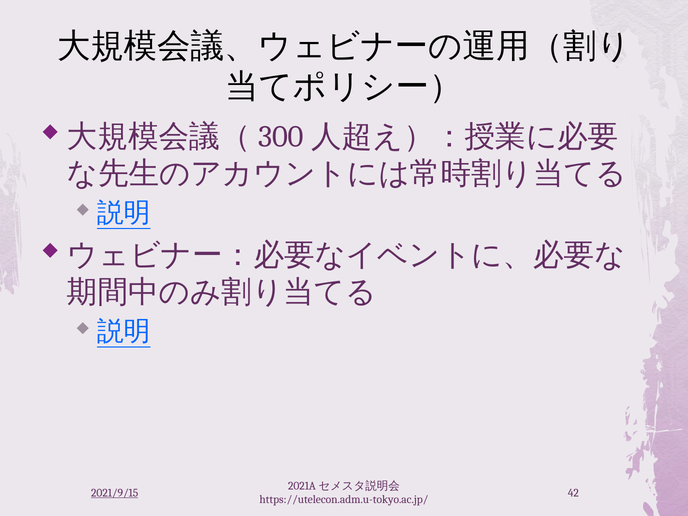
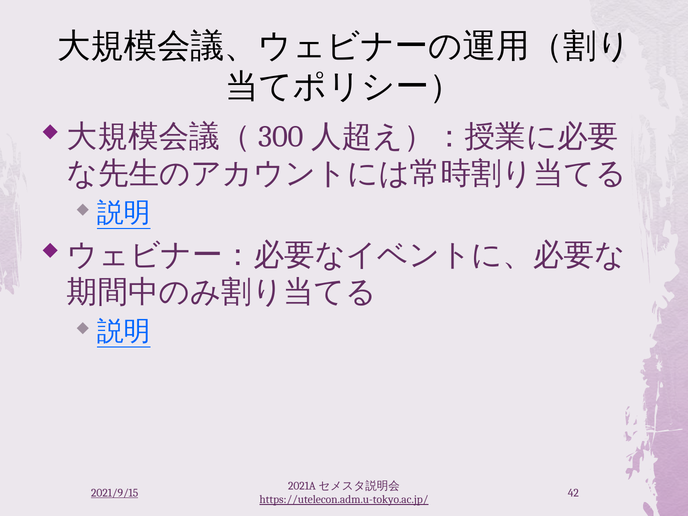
https://utelecon.adm.u-tokyo.ac.jp/ underline: none -> present
